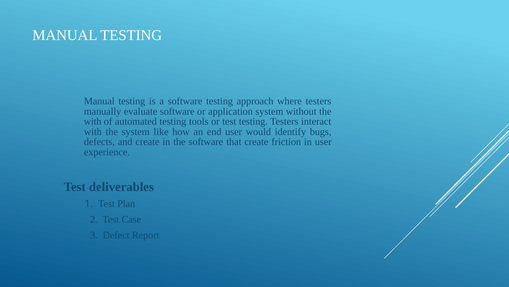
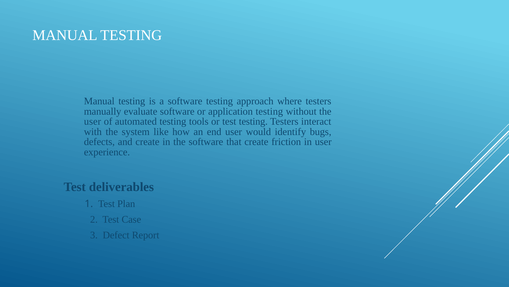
application system: system -> testing
with at (93, 121): with -> user
